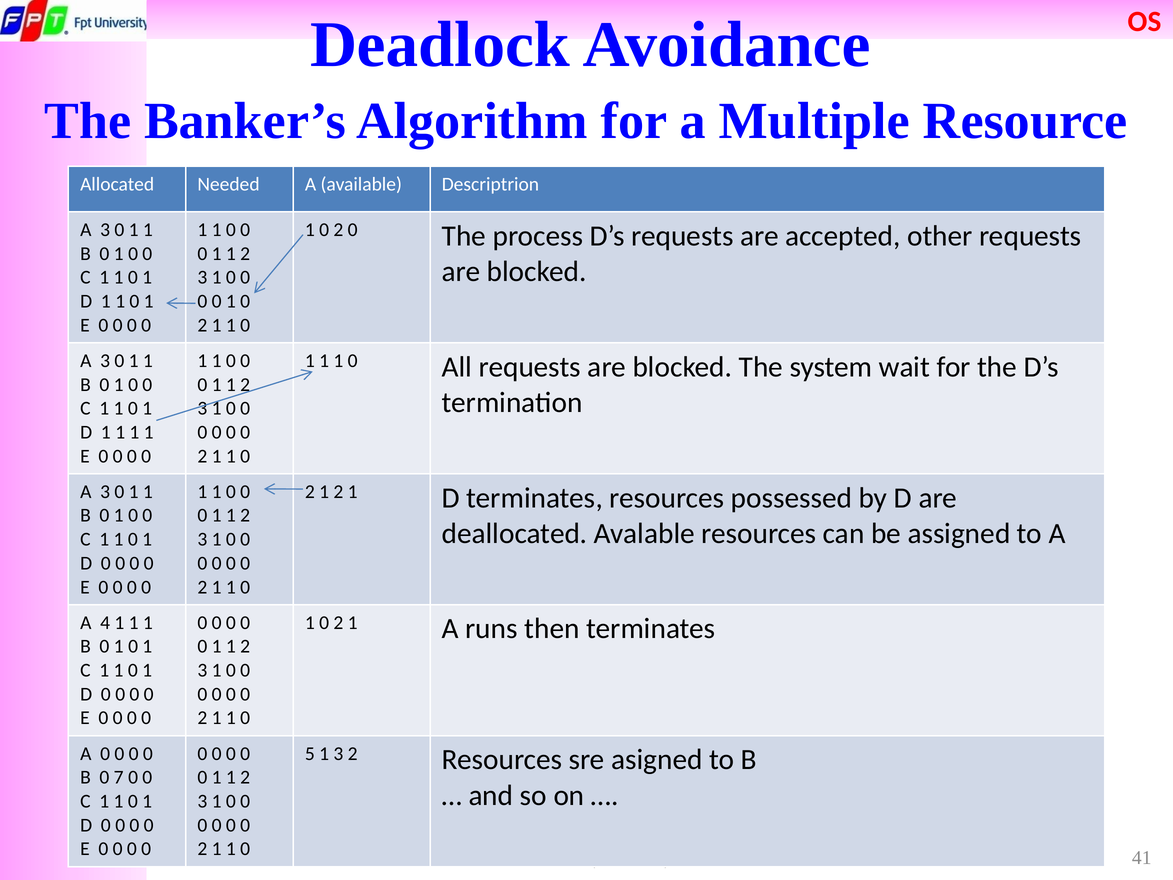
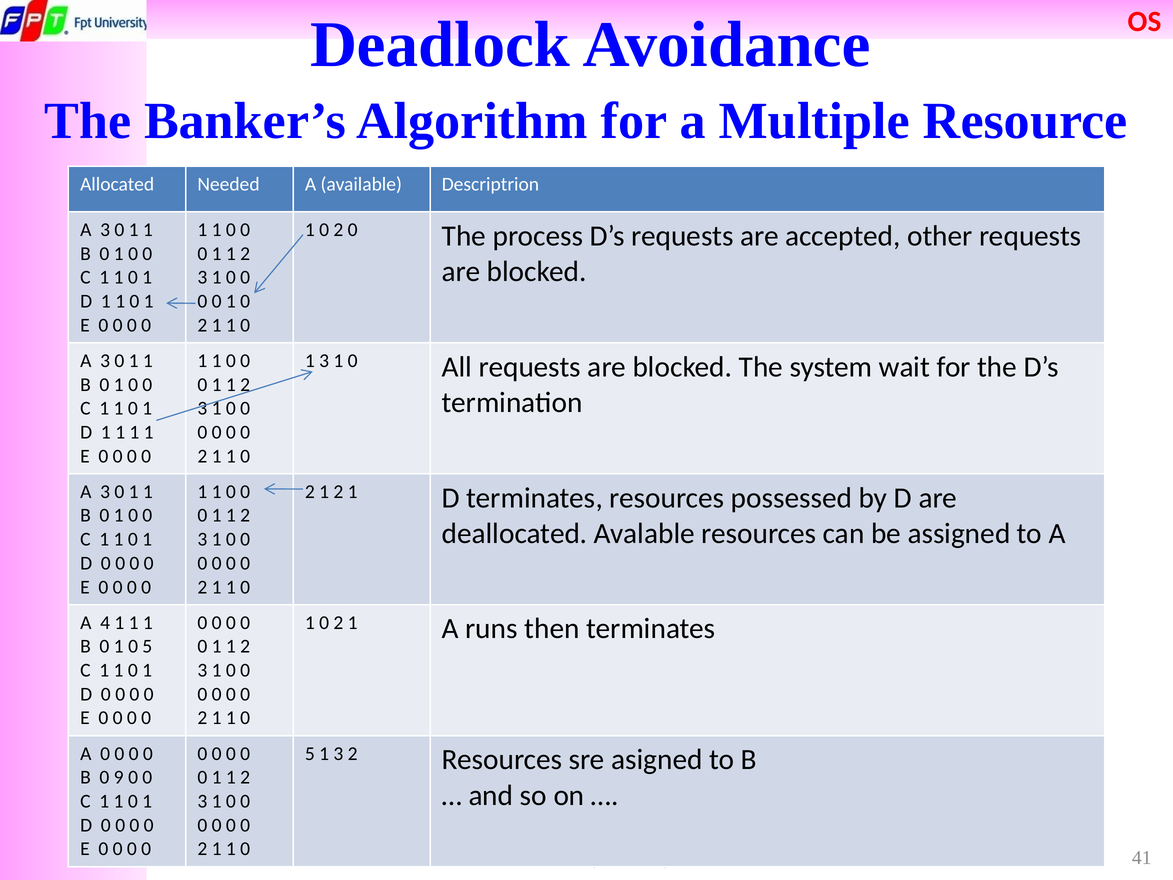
1 at (324, 361): 1 -> 3
0 1 0 1: 1 -> 5
7: 7 -> 9
